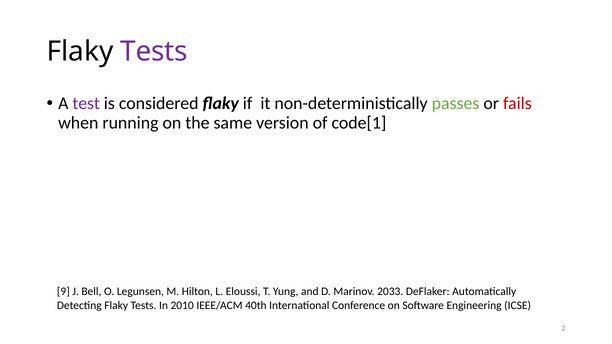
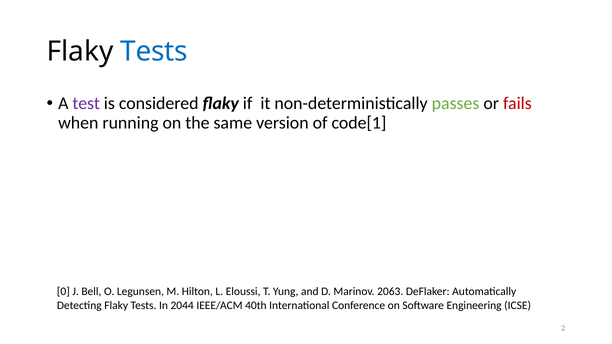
Tests at (154, 51) colour: purple -> blue
9: 9 -> 0
2033: 2033 -> 2063
2010: 2010 -> 2044
